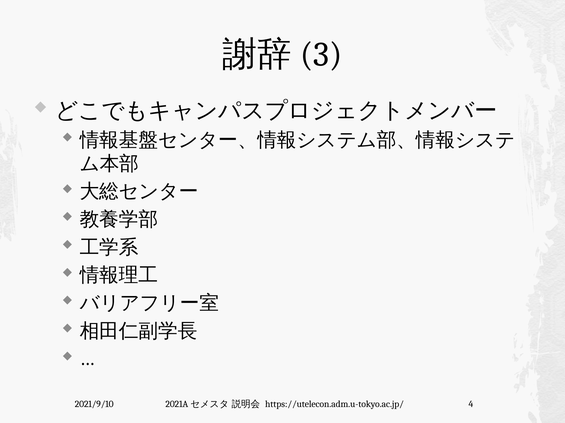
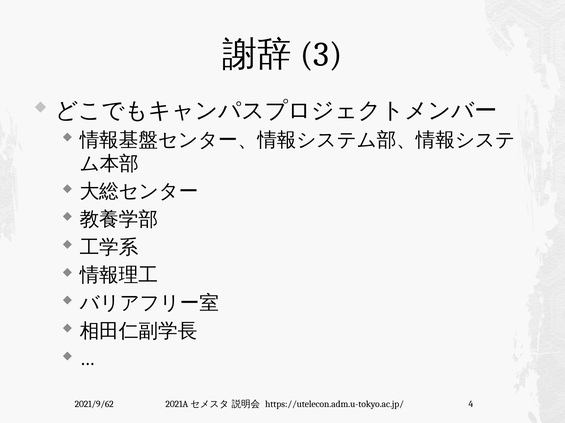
2021/9/10: 2021/9/10 -> 2021/9/62
